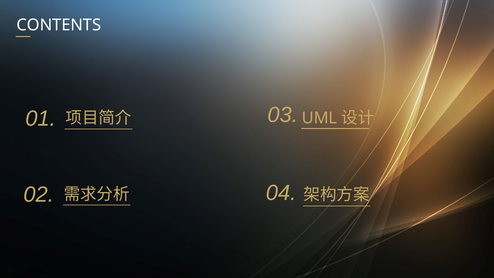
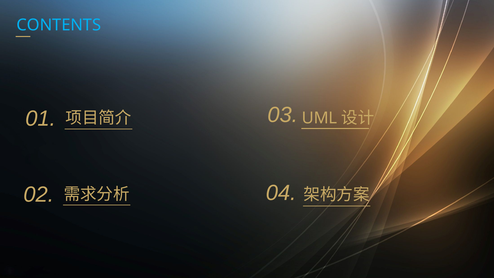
CONTENTS colour: white -> light blue
